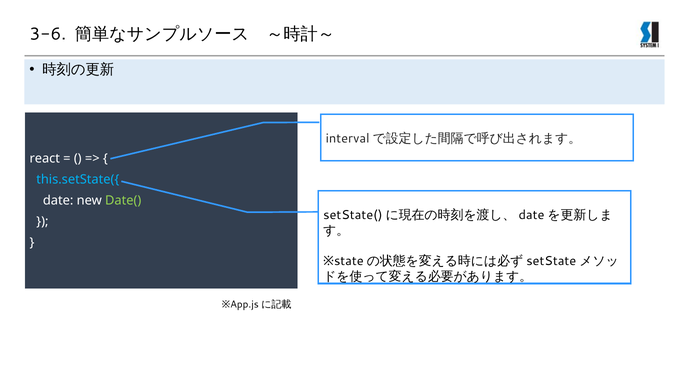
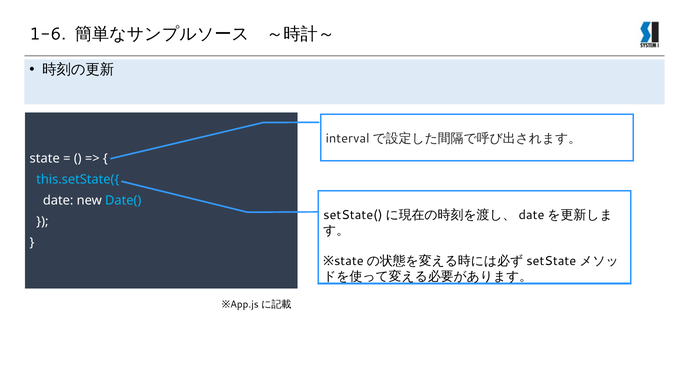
3-6: 3-6 -> 1-6
react: react -> state
Date( colour: light green -> light blue
